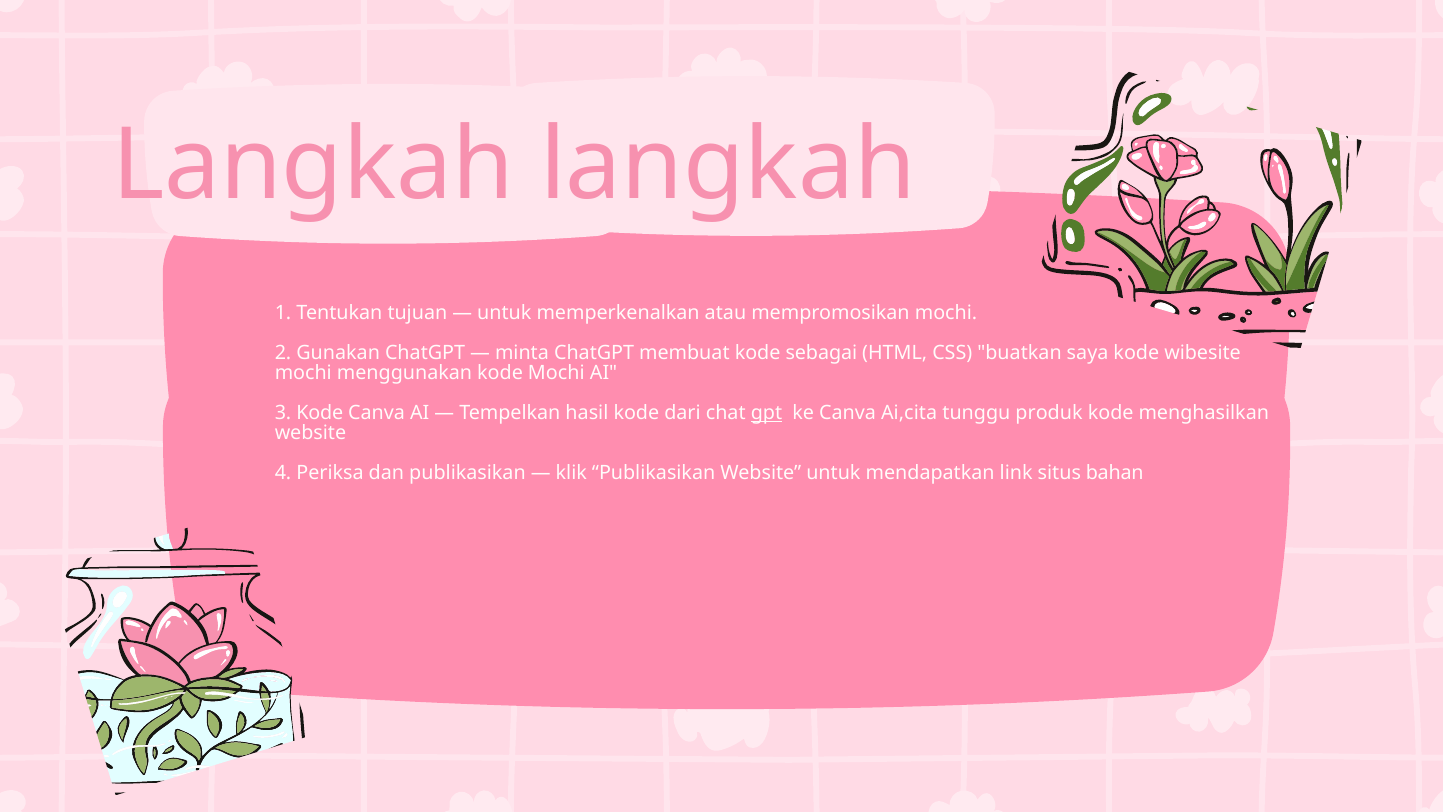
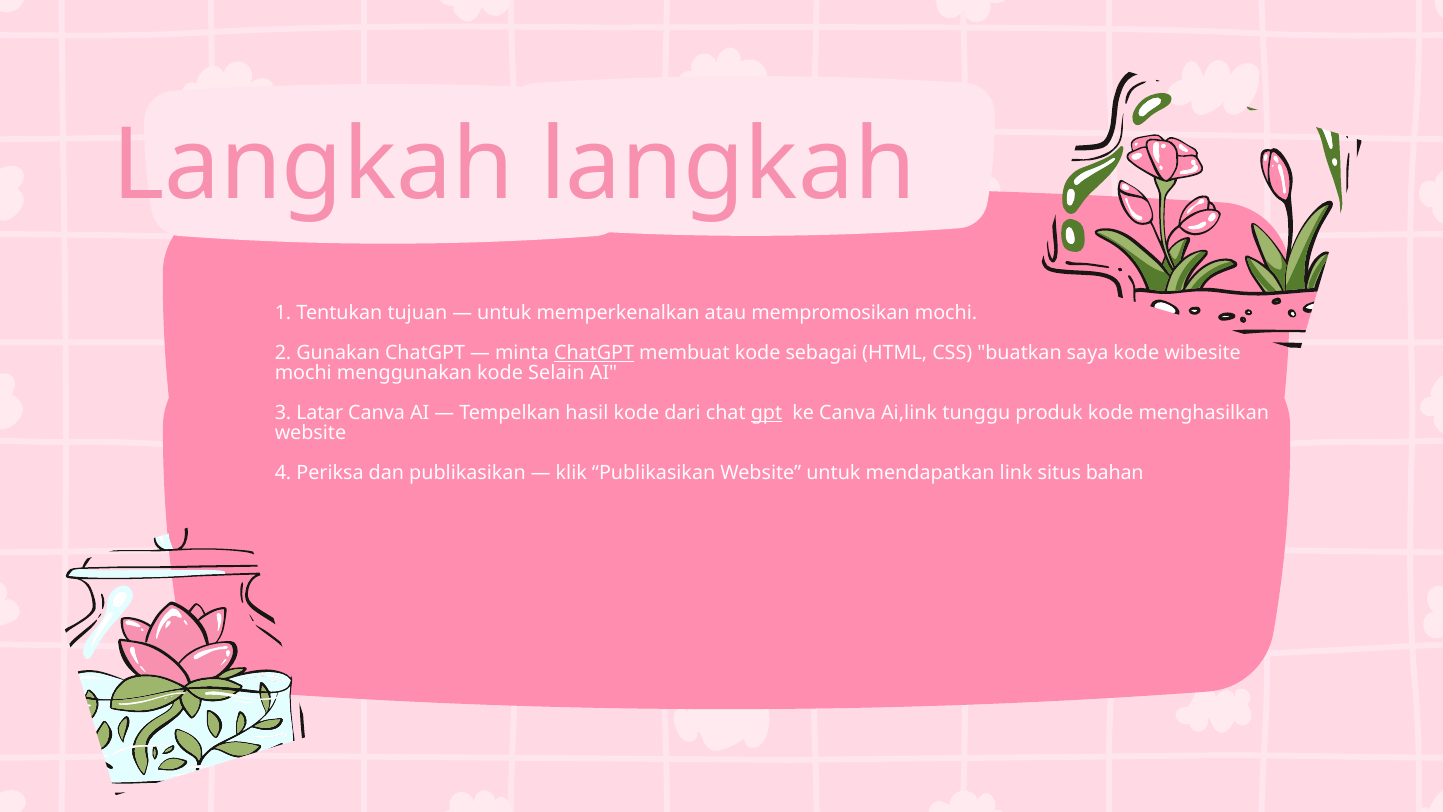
ChatGPT at (594, 353) underline: none -> present
kode Mochi: Mochi -> Selain
3 Kode: Kode -> Latar
Ai,cita: Ai,cita -> Ai,link
